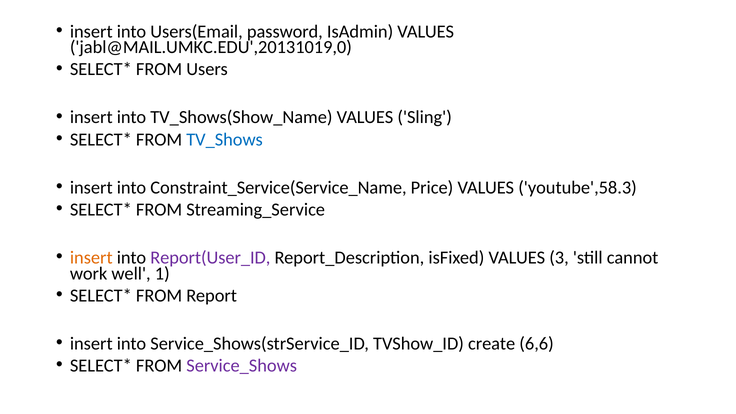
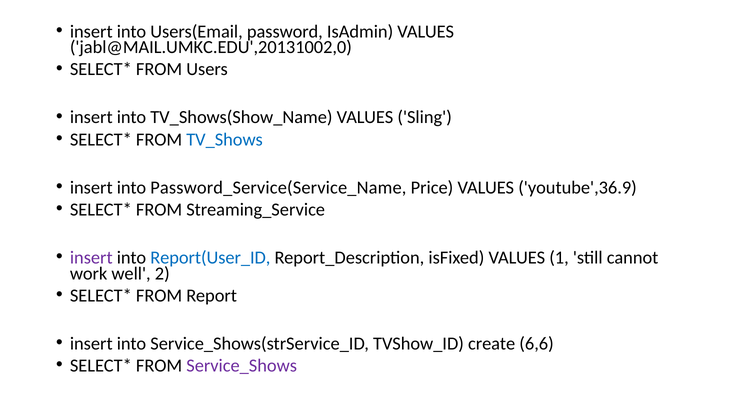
jabl@MAIL.UMKC.EDU',20131019,0: jabl@MAIL.UMKC.EDU',20131019,0 -> jabl@MAIL.UMKC.EDU',20131002,0
Constraint_Service(Service_Name: Constraint_Service(Service_Name -> Password_Service(Service_Name
youtube',58.3: youtube',58.3 -> youtube',36.9
insert at (91, 258) colour: orange -> purple
Report(User_ID colour: purple -> blue
3: 3 -> 1
1: 1 -> 2
